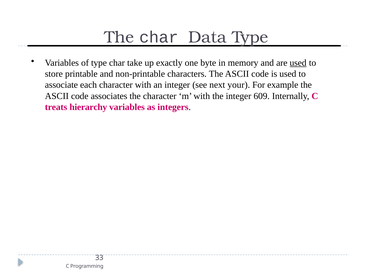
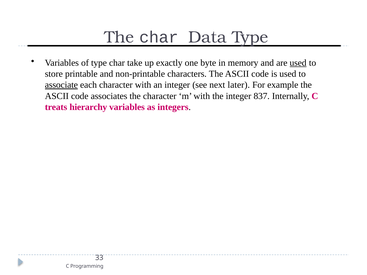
associate underline: none -> present
your: your -> later
609: 609 -> 837
